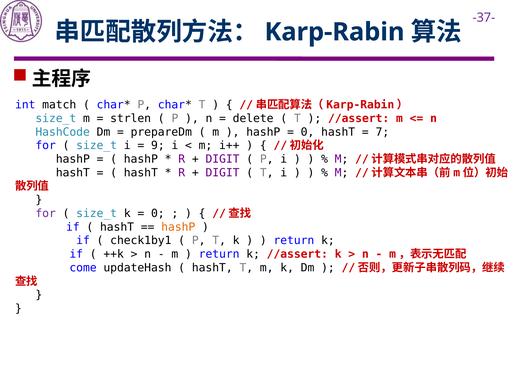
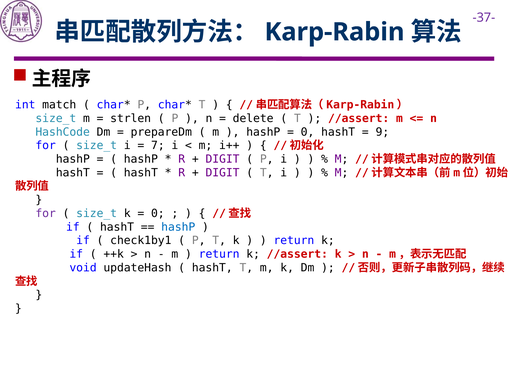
7: 7 -> 9
9: 9 -> 7
hashP at (178, 227) colour: orange -> blue
come: come -> void
